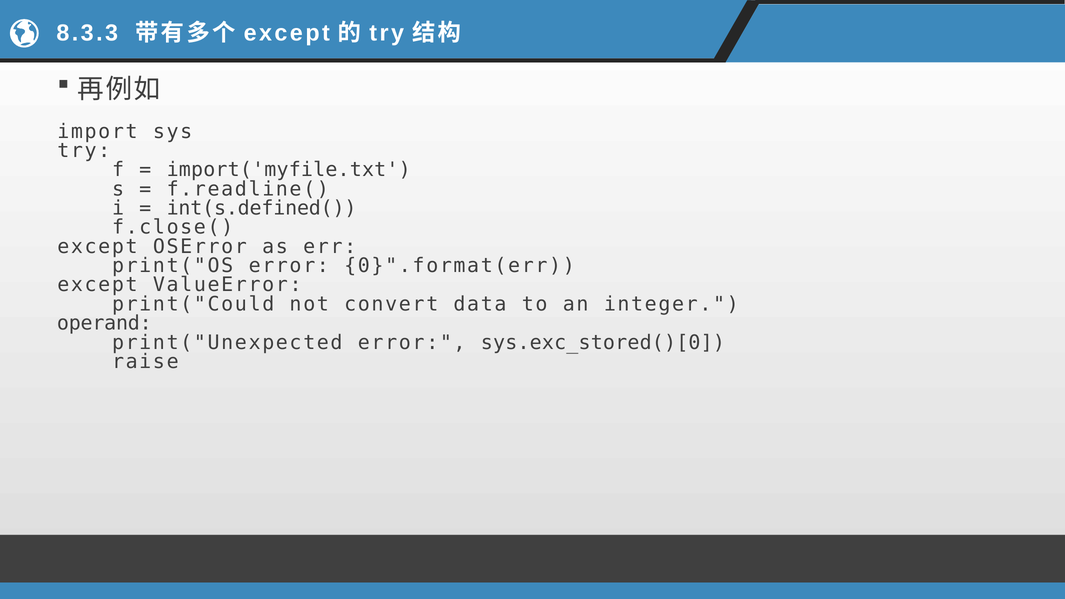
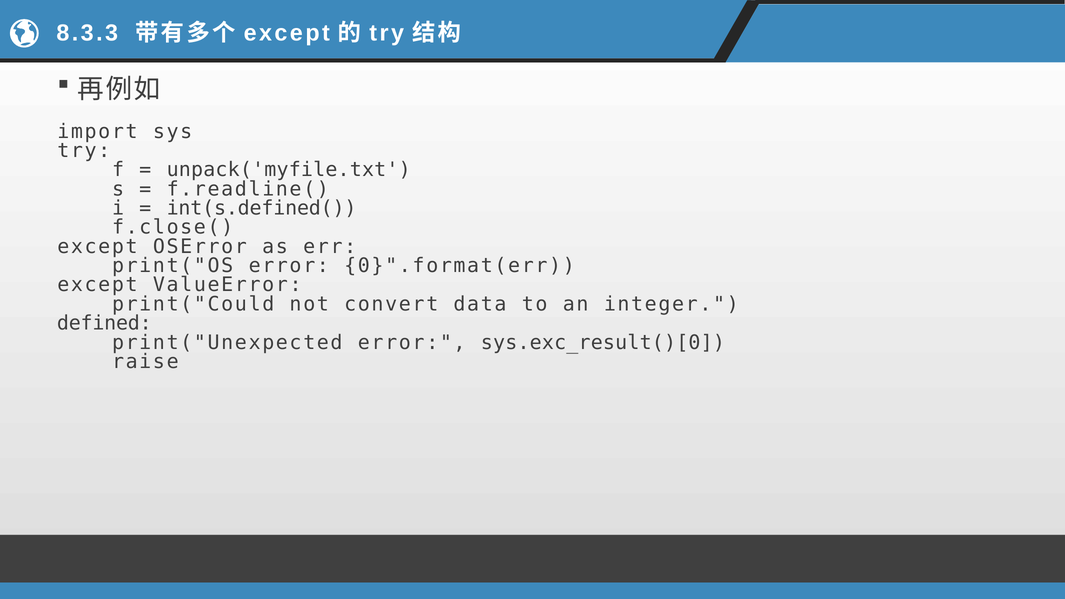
import('myfile.txt: import('myfile.txt -> unpack('myfile.txt
operand: operand -> defined
sys.exc_stored()[0: sys.exc_stored()[0 -> sys.exc_result()[0
